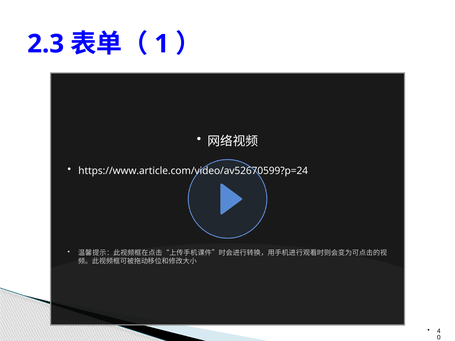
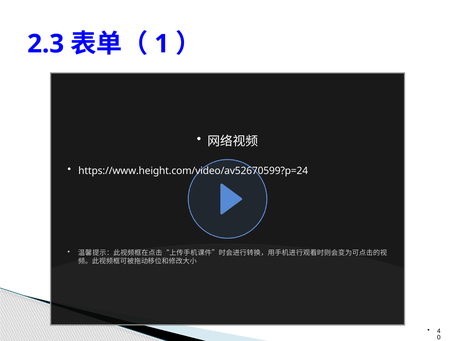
https://www.article.com/video/av52670599?p=24: https://www.article.com/video/av52670599?p=24 -> https://www.height.com/video/av52670599?p=24
